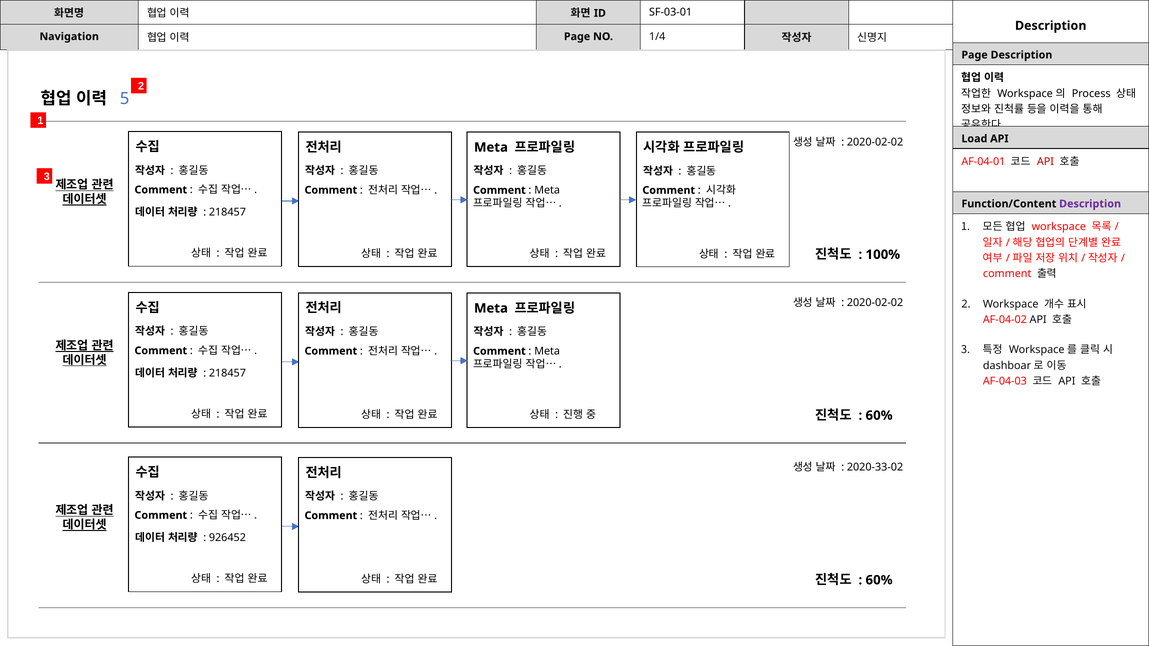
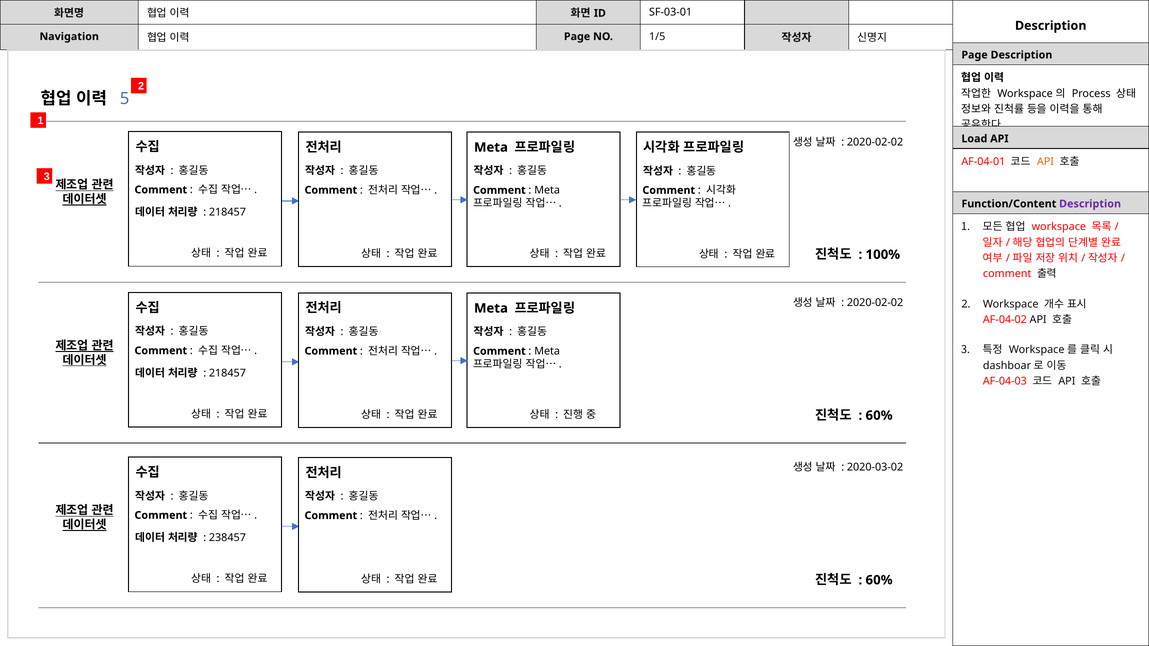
1/4: 1/4 -> 1/5
API at (1045, 162) colour: red -> orange
2020-33-02: 2020-33-02 -> 2020-03-02
926452: 926452 -> 238457
